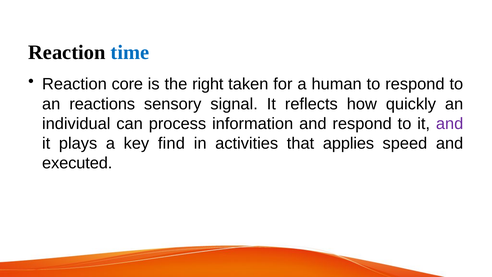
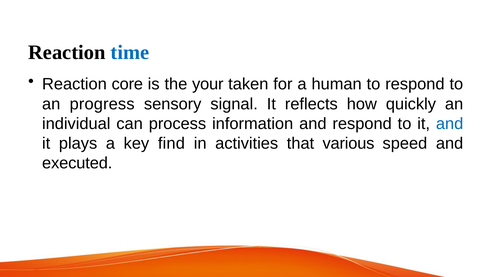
right: right -> your
reactions: reactions -> progress
and at (450, 124) colour: purple -> blue
applies: applies -> various
